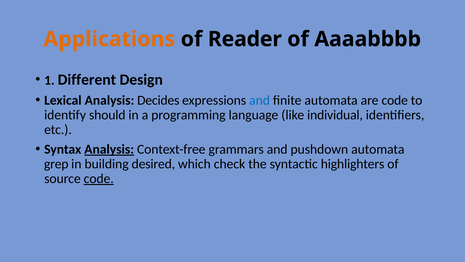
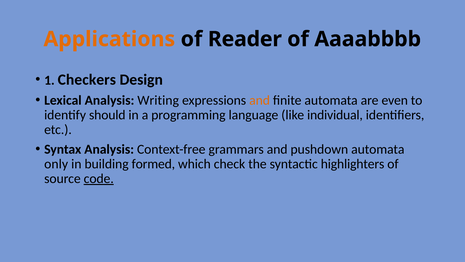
Different: Different -> Checkers
Decides: Decides -> Writing
and at (260, 100) colour: blue -> orange
are code: code -> even
Analysis at (109, 149) underline: present -> none
grep: grep -> only
desired: desired -> formed
